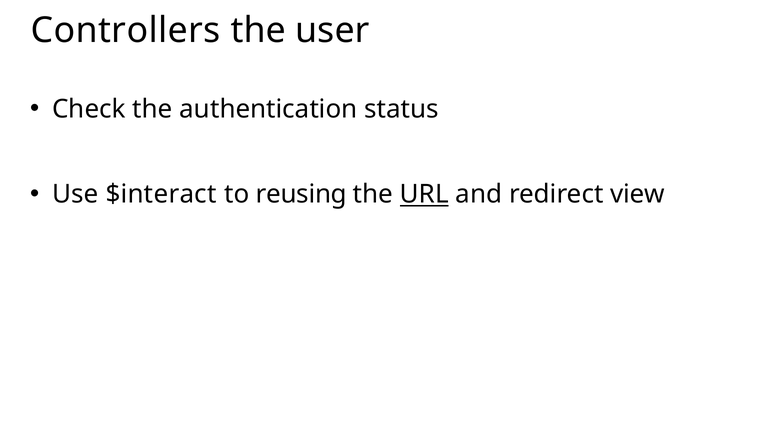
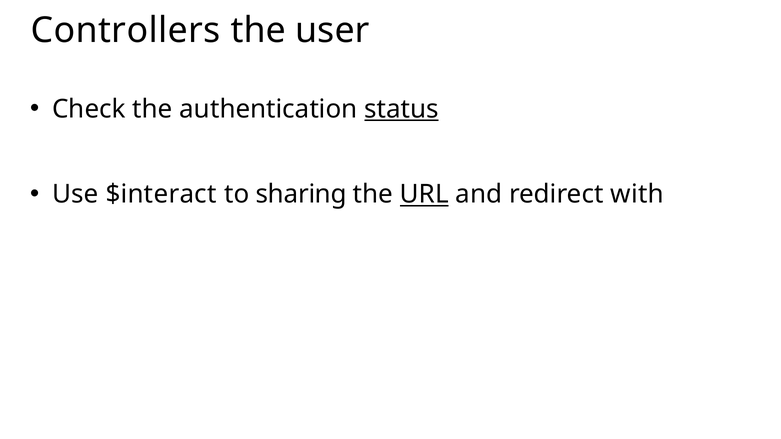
status underline: none -> present
reusing: reusing -> sharing
view: view -> with
